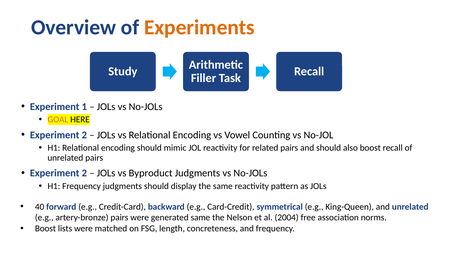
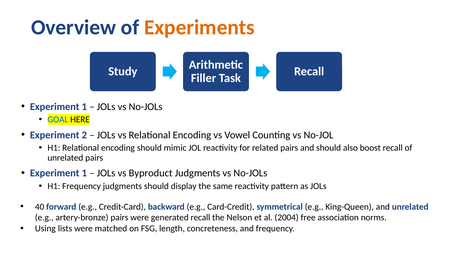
GOAL colour: orange -> blue
2 at (84, 173): 2 -> 1
generated same: same -> recall
Boost at (45, 228): Boost -> Using
